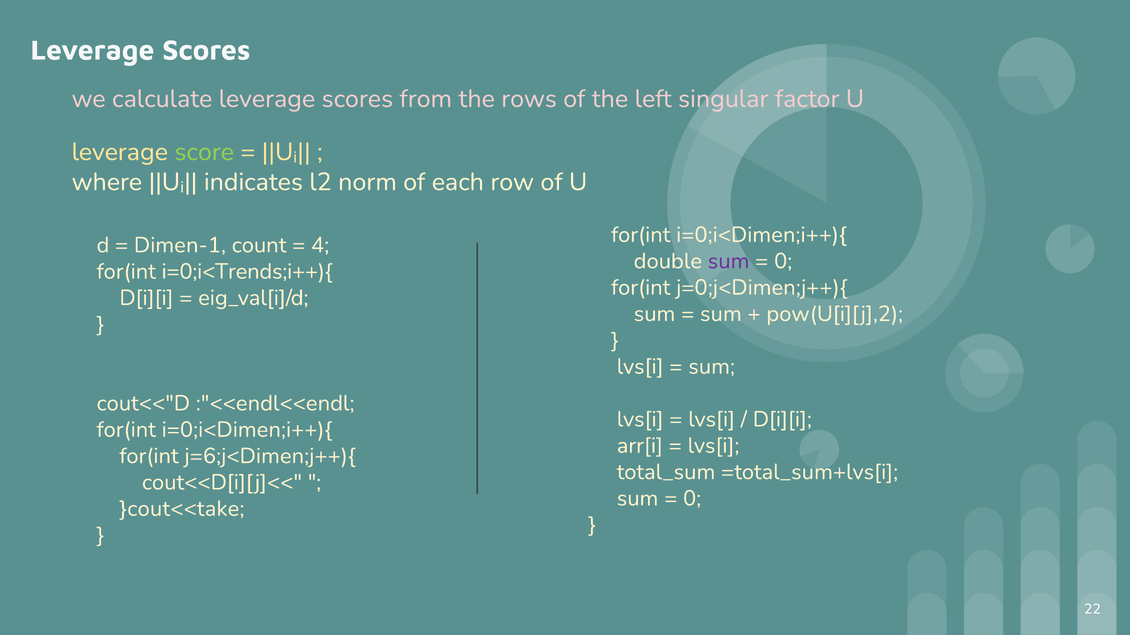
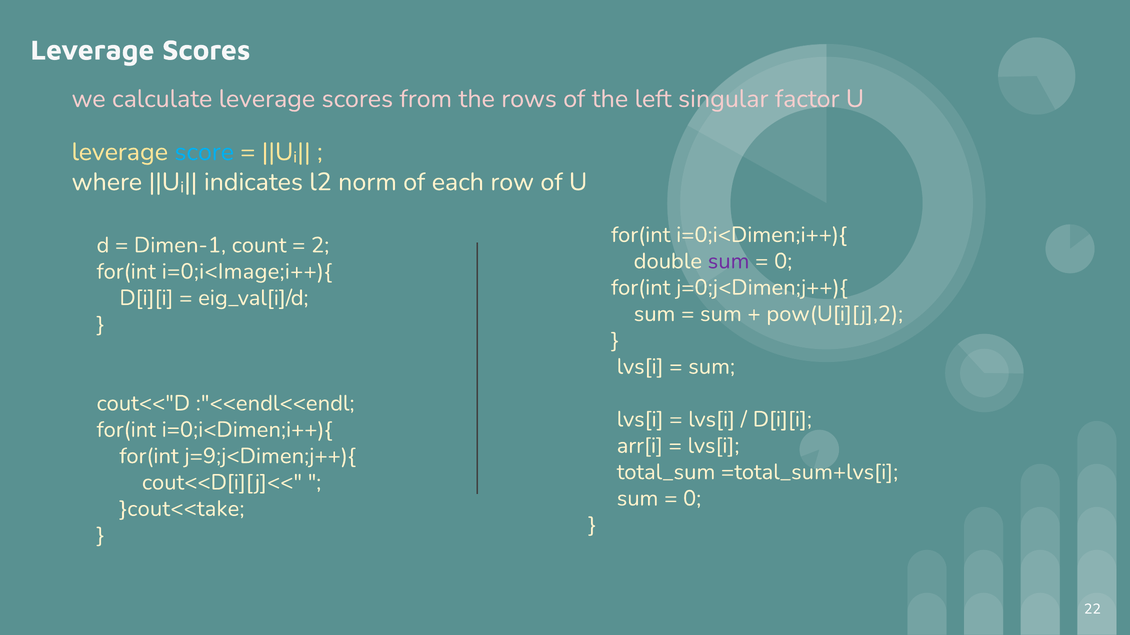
score colour: light green -> light blue
4: 4 -> 2
i=0;i<Trends;i++){: i=0;i<Trends;i++){ -> i=0;i<Image;i++){
j=6;j<Dimen;j++){: j=6;j<Dimen;j++){ -> j=9;j<Dimen;j++){
